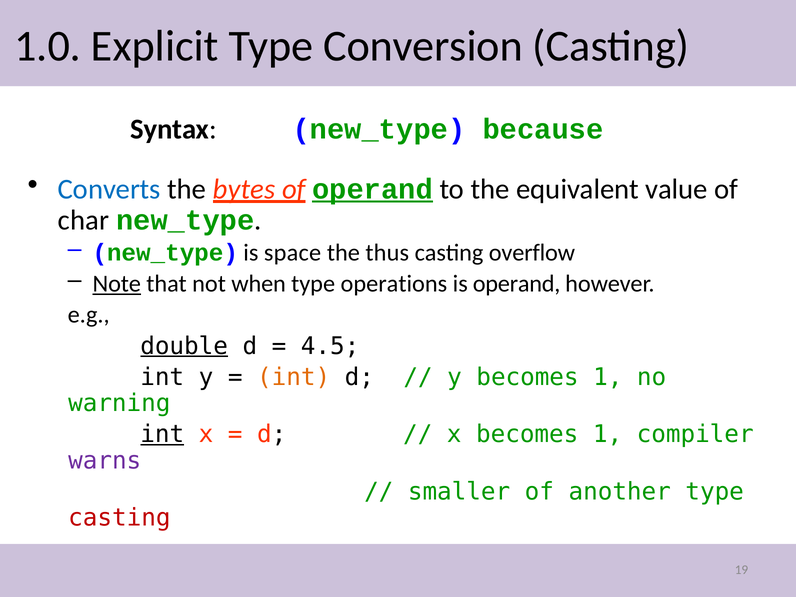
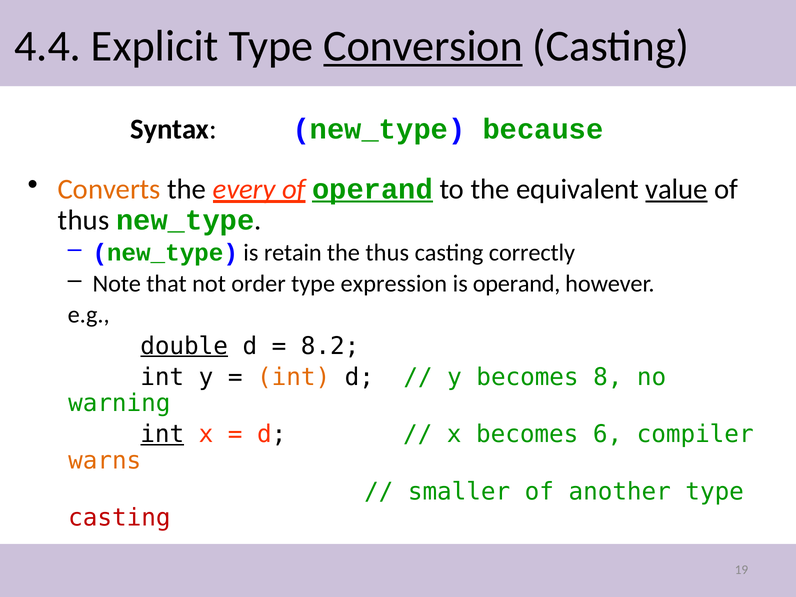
1.0: 1.0 -> 4.4
Conversion underline: none -> present
Converts colour: blue -> orange
bytes: bytes -> every
value underline: none -> present
char at (84, 220): char -> thus
space: space -> retain
overflow: overflow -> correctly
Note underline: present -> none
when: when -> order
operations: operations -> expression
4.5: 4.5 -> 8.2
y becomes 1: 1 -> 8
x becomes 1: 1 -> 6
warns colour: purple -> orange
